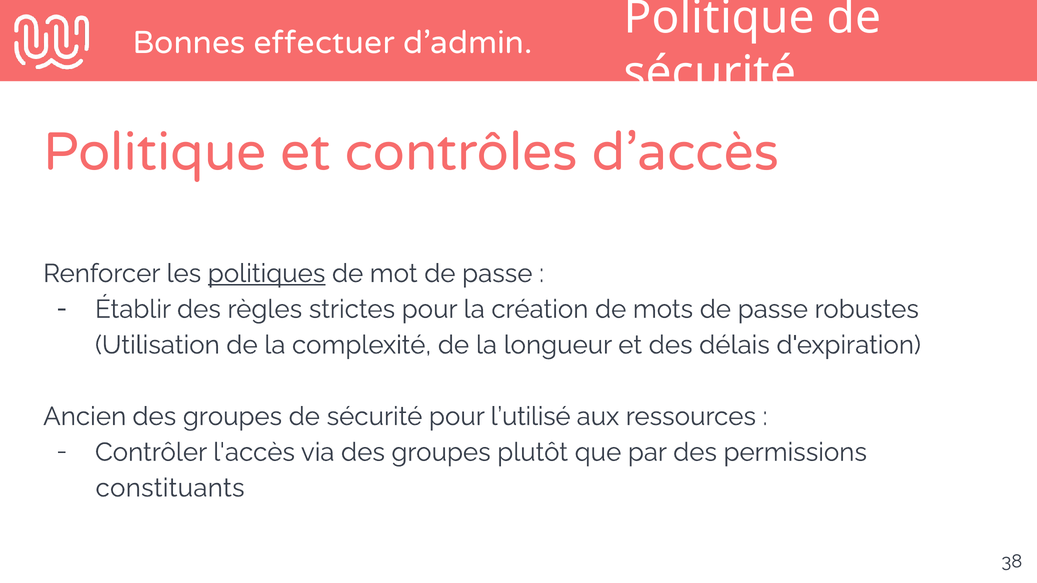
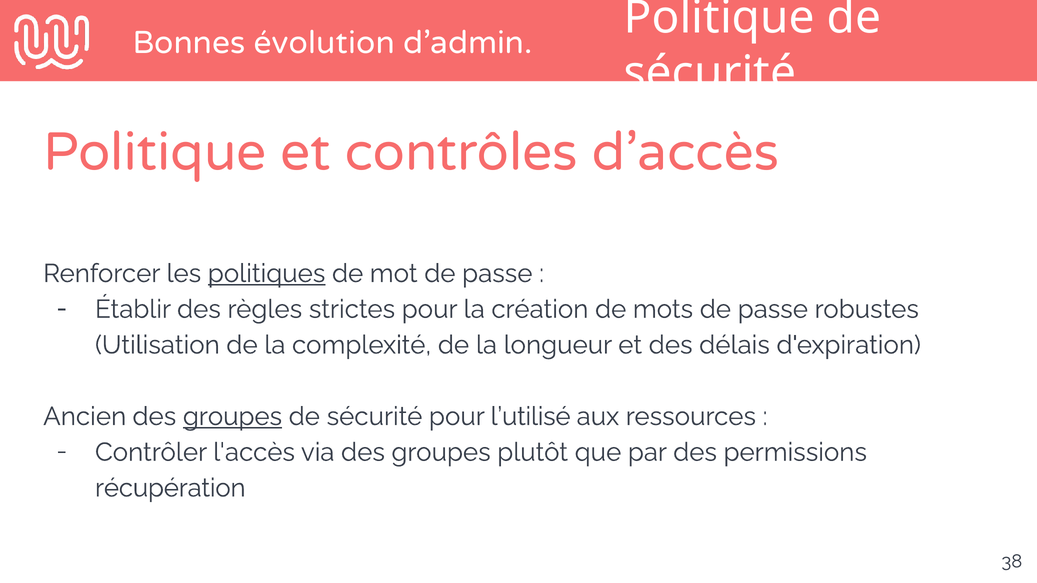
effectuer: effectuer -> évolution
groupes at (232, 417) underline: none -> present
constituants: constituants -> récupération
